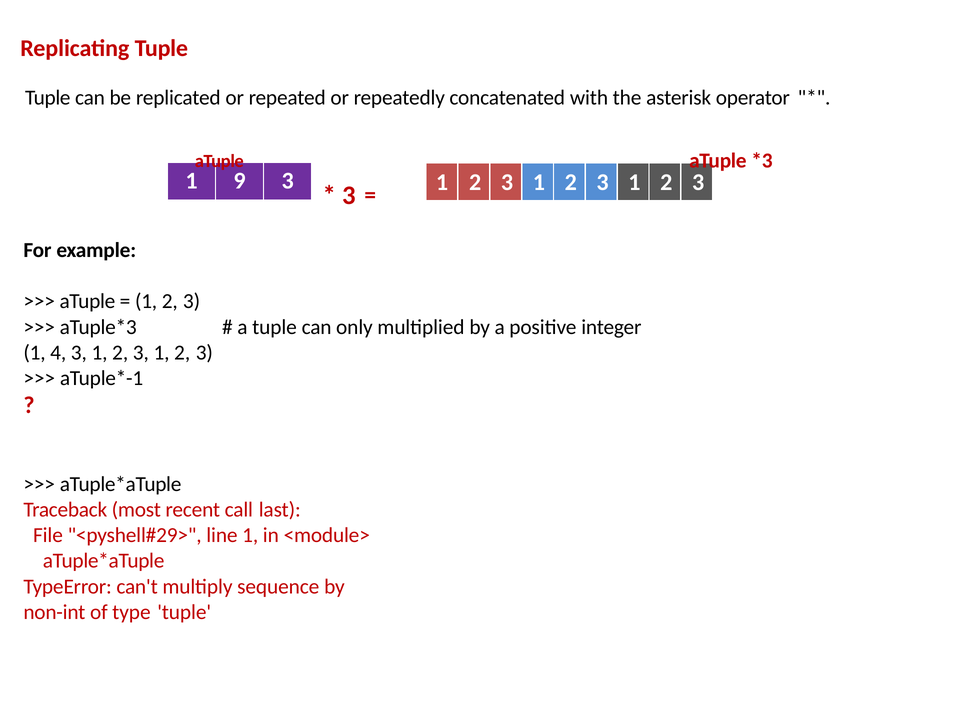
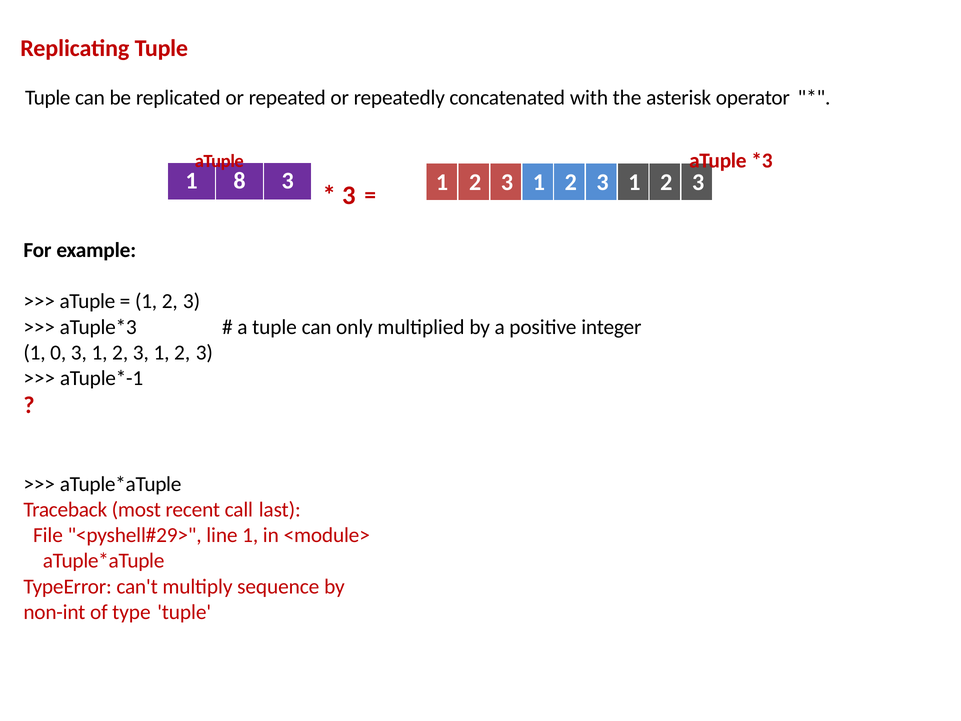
9: 9 -> 8
4: 4 -> 0
